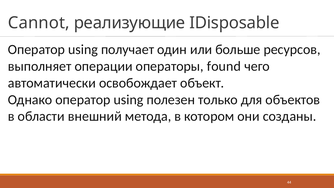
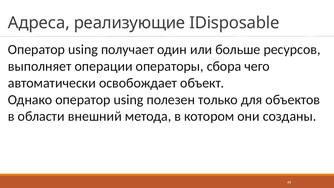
Cannot: Cannot -> Адреса
found: found -> сбора
